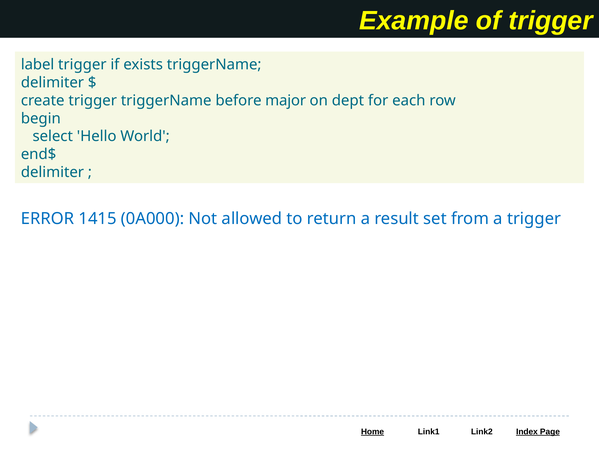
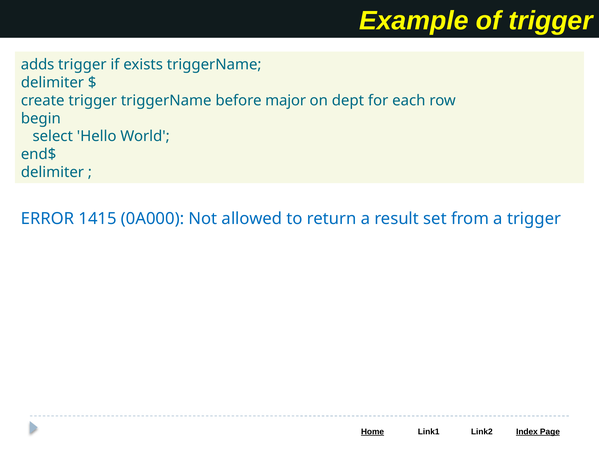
label: label -> adds
